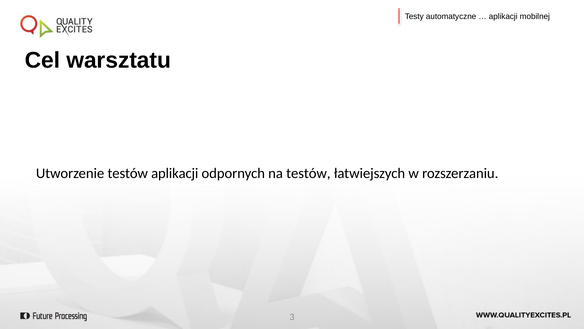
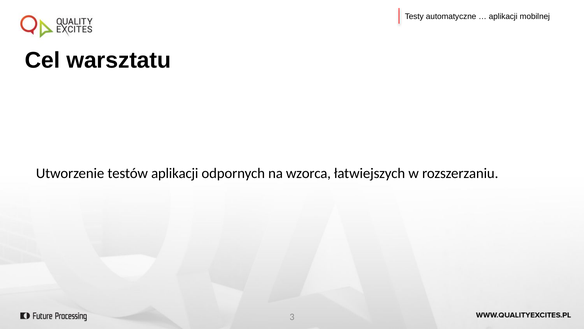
na testów: testów -> wzorca
